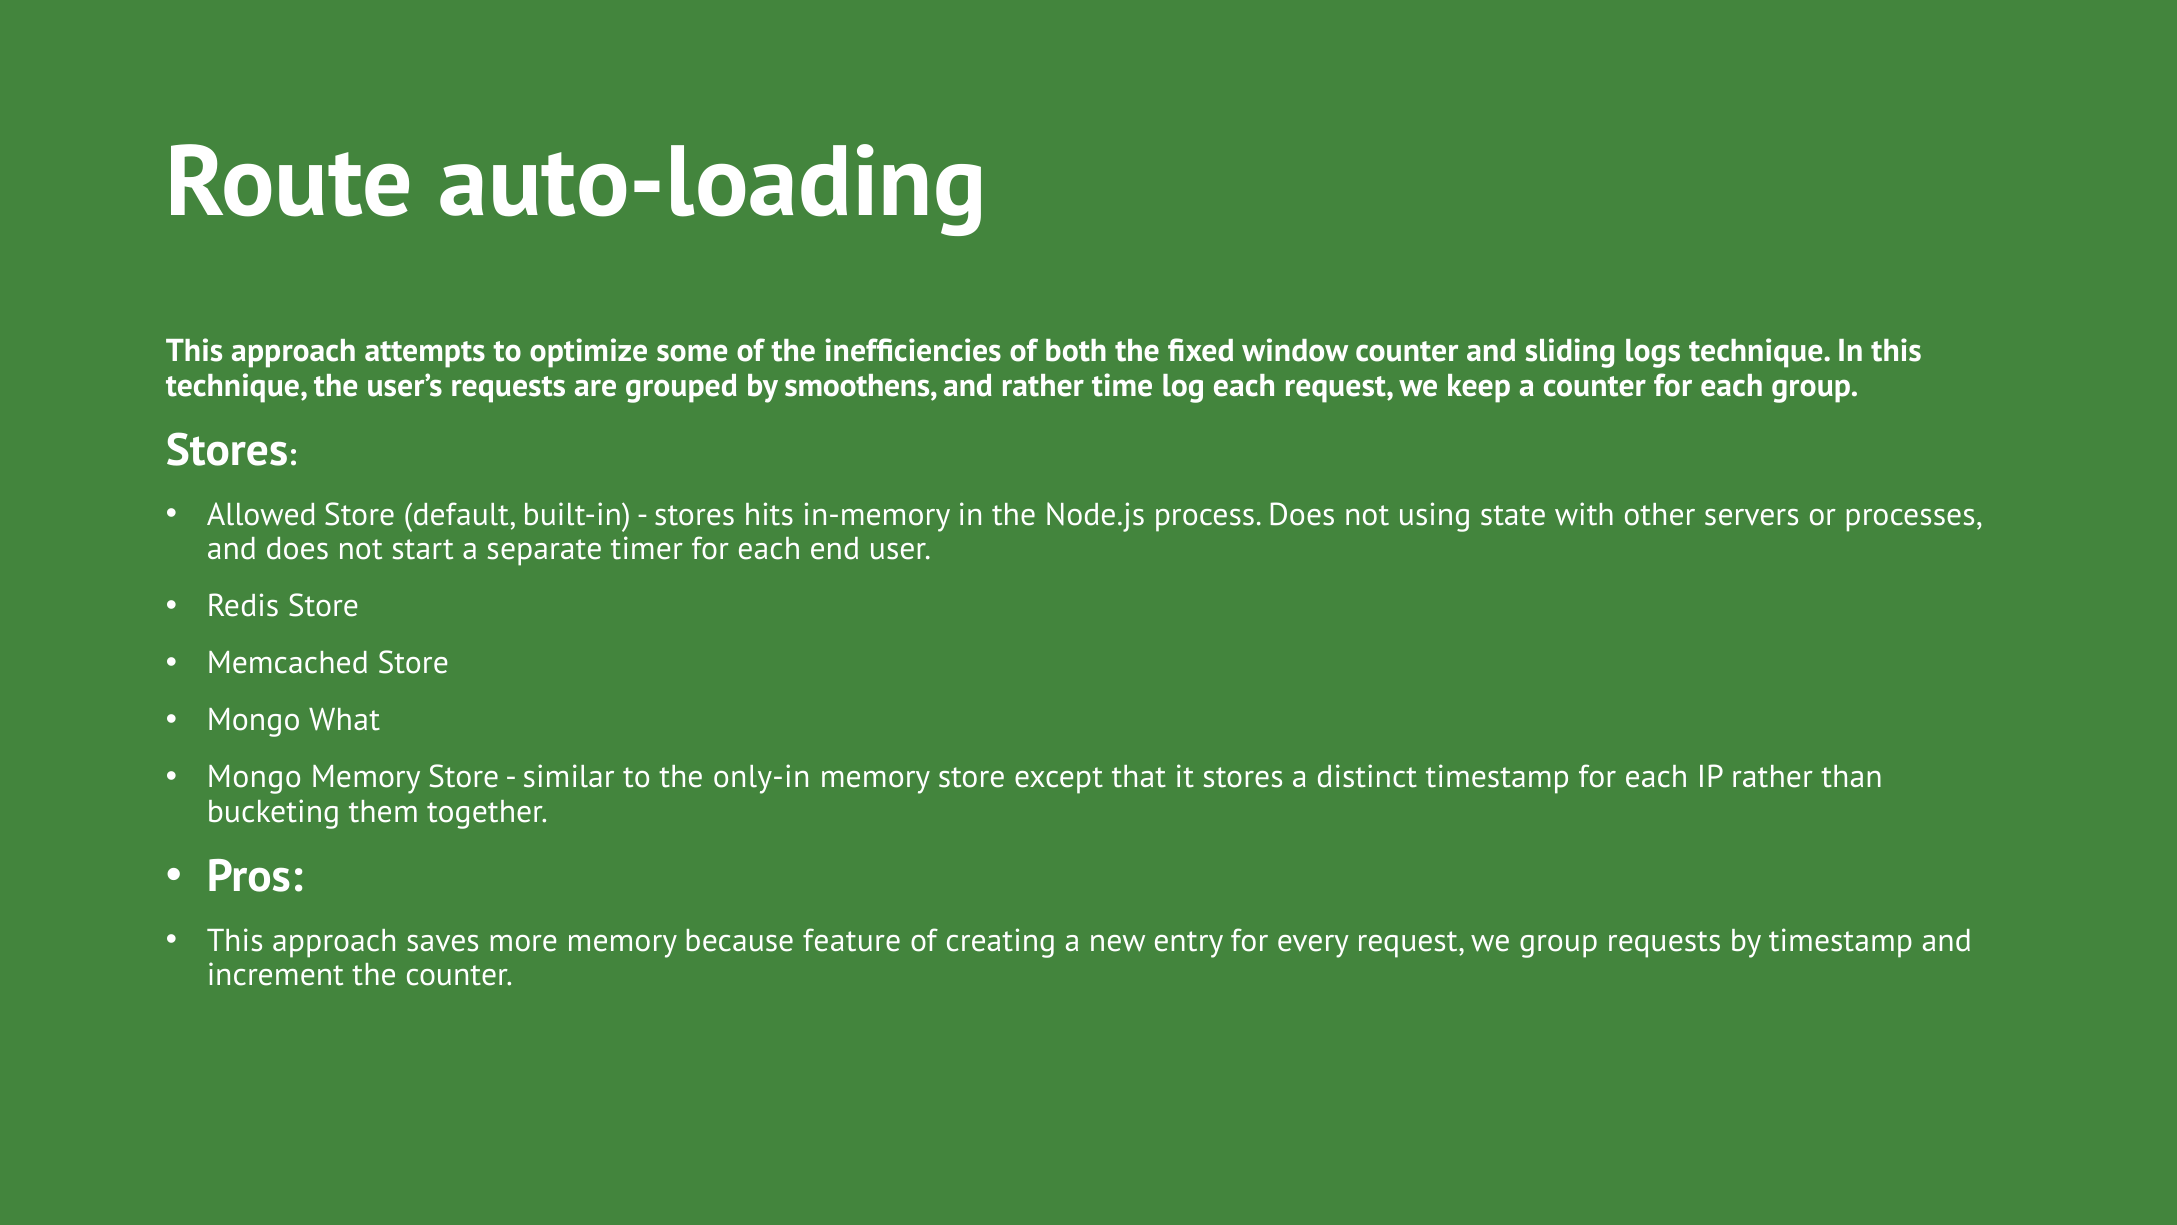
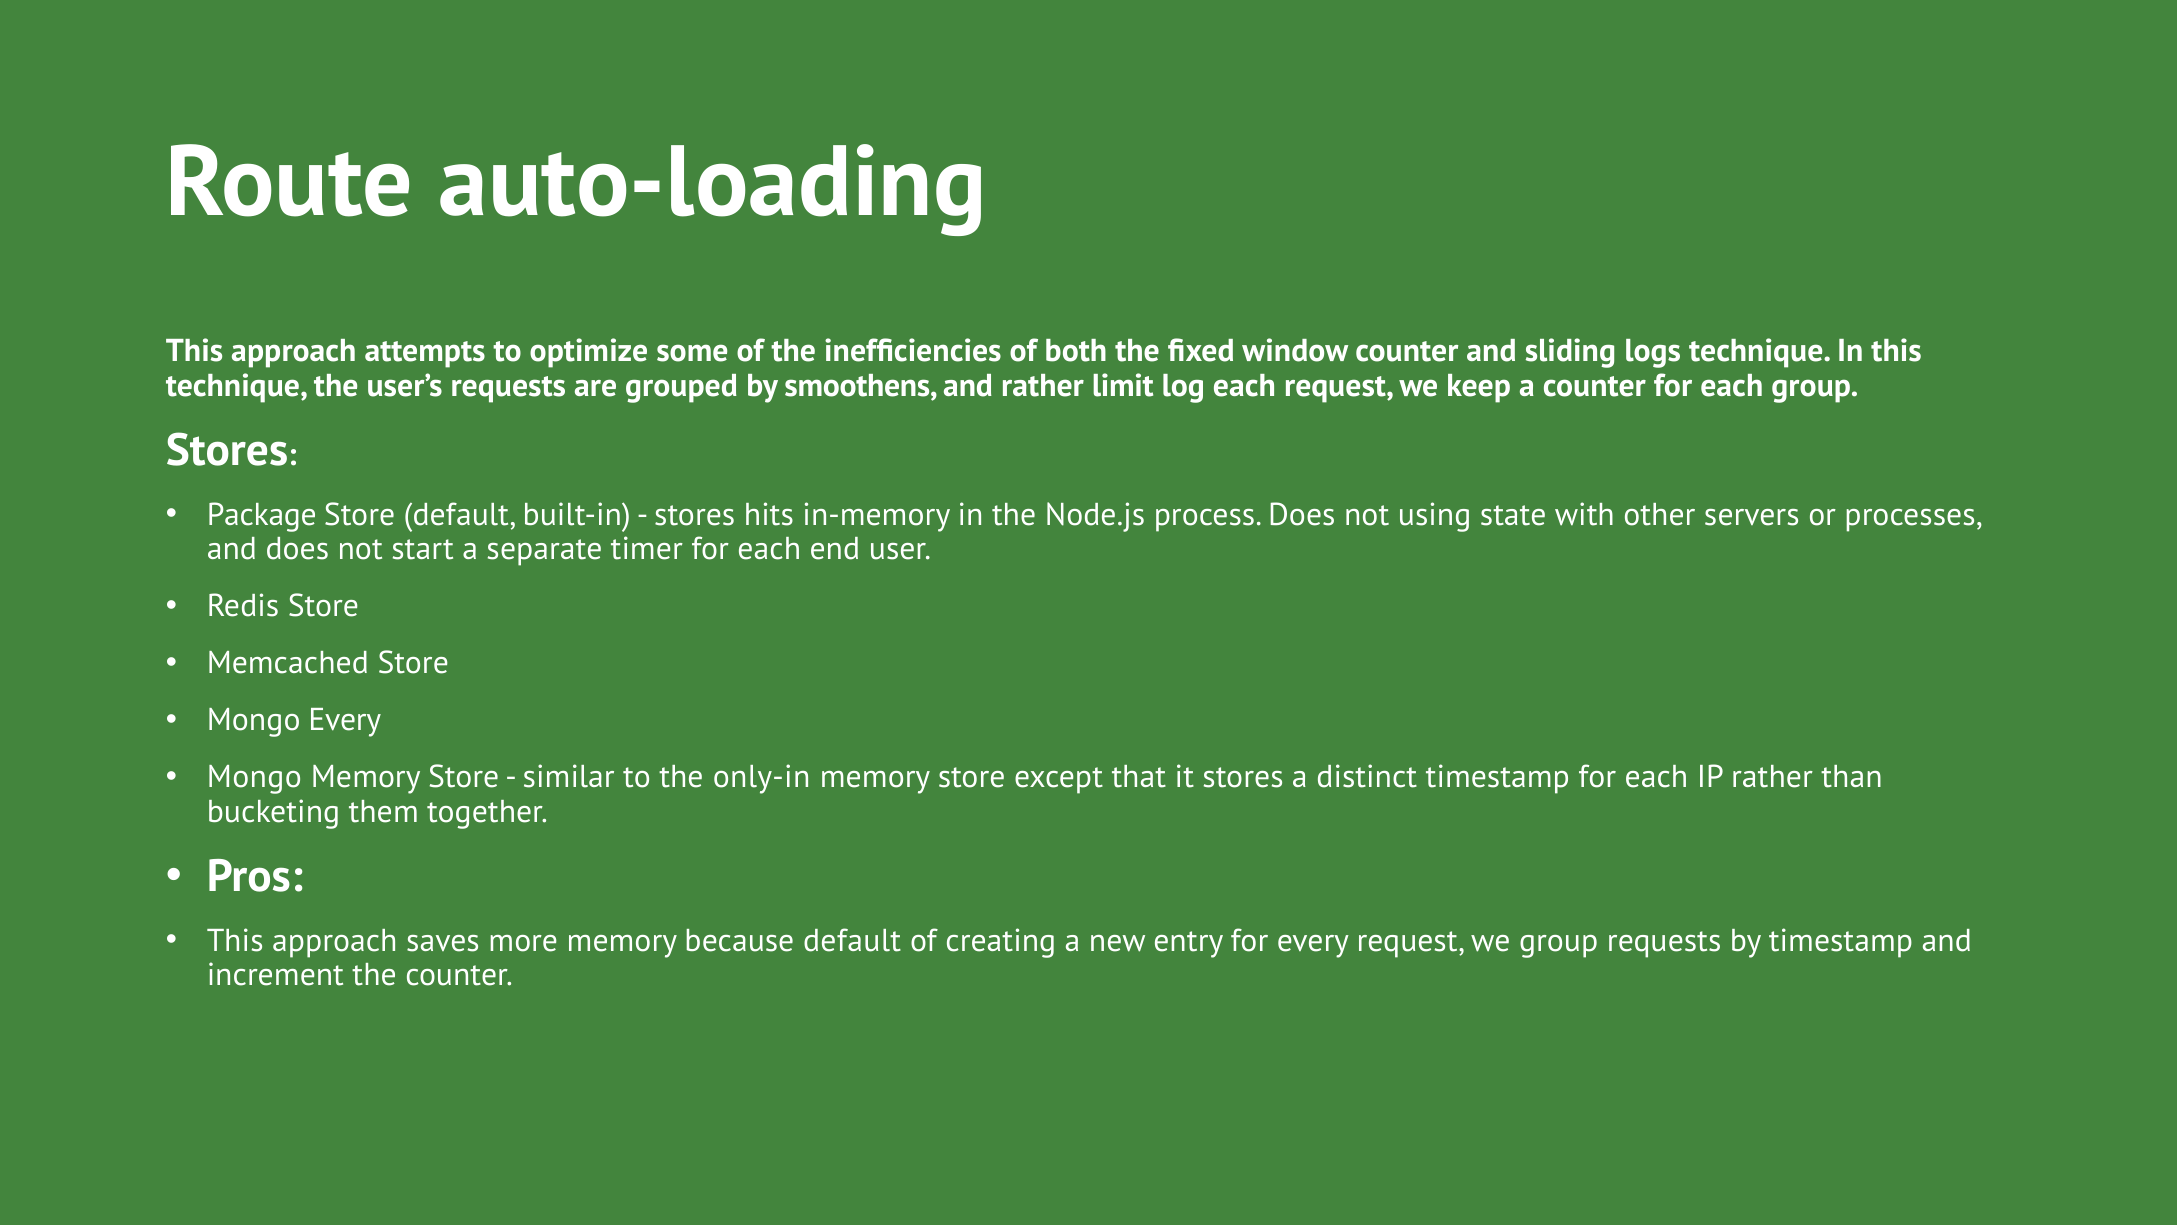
time: time -> limit
Allowed: Allowed -> Package
Mongo What: What -> Every
because feature: feature -> default
